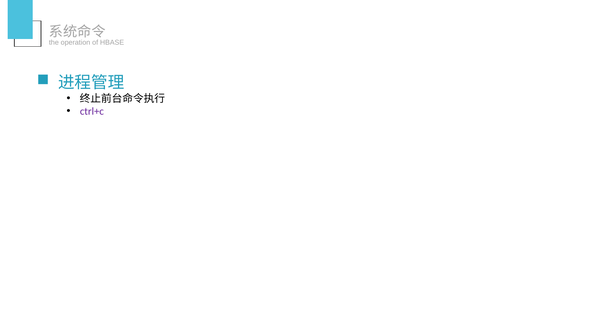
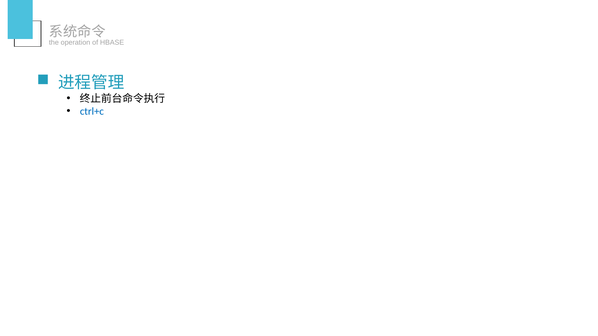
ctrl+c colour: purple -> blue
